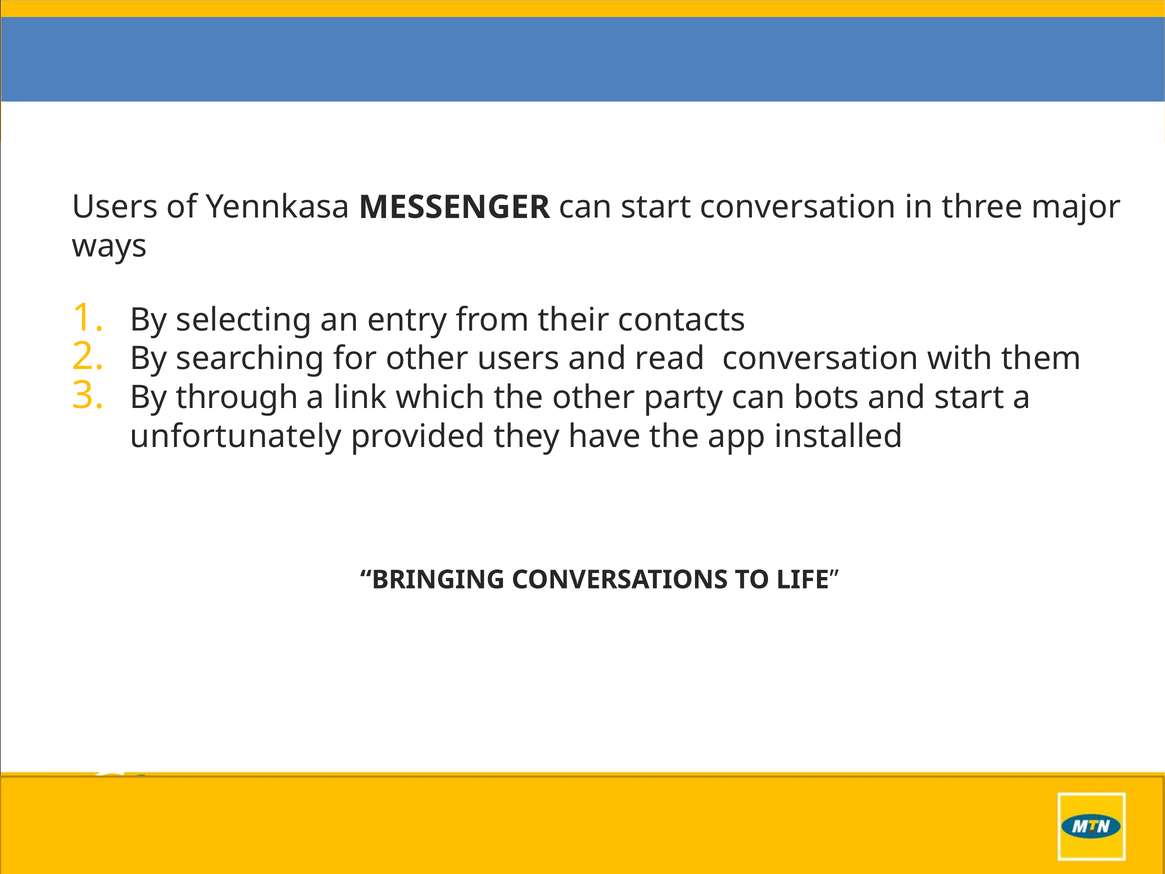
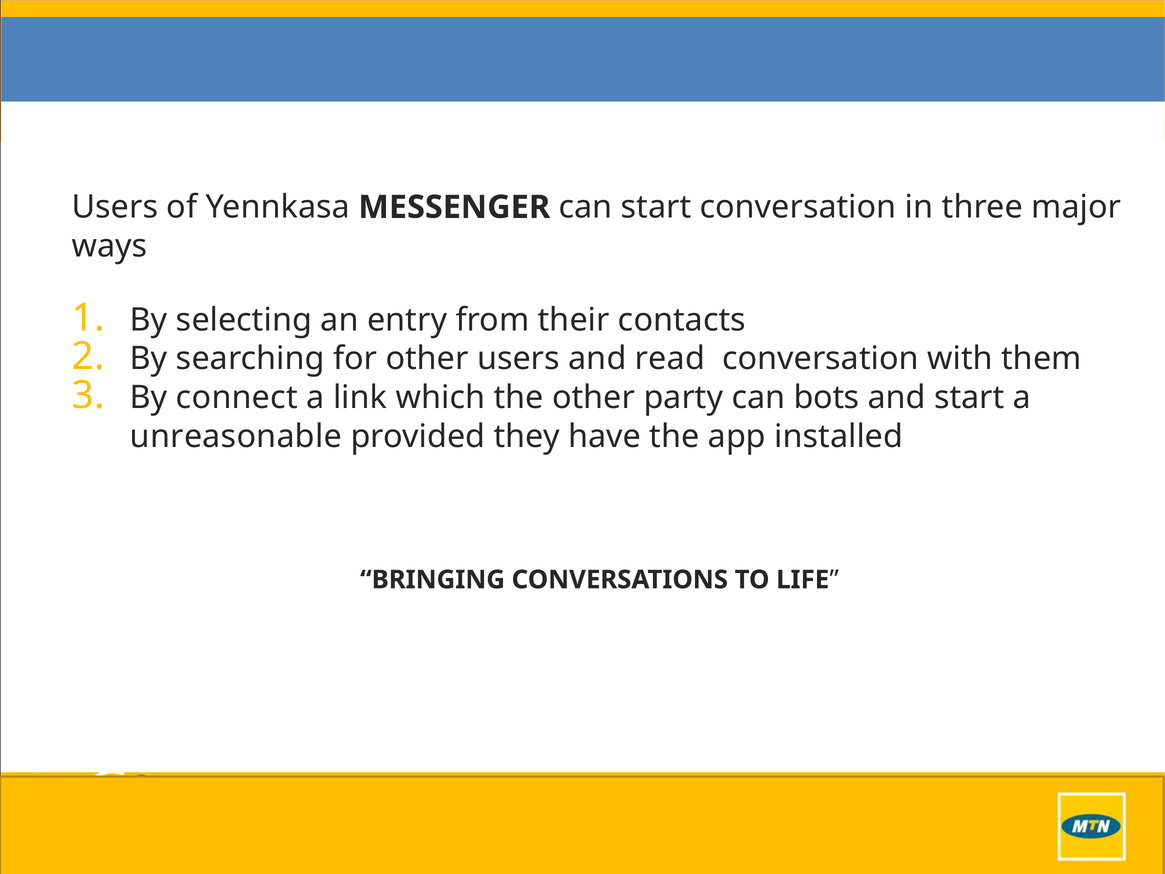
through: through -> connect
unfortunately: unfortunately -> unreasonable
